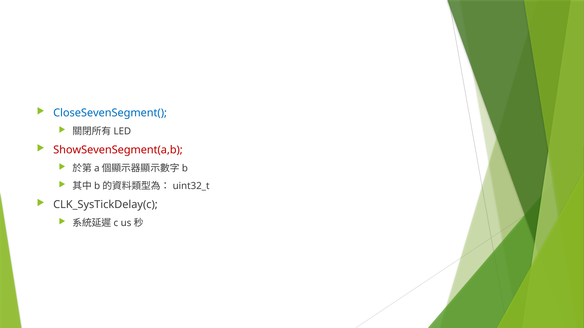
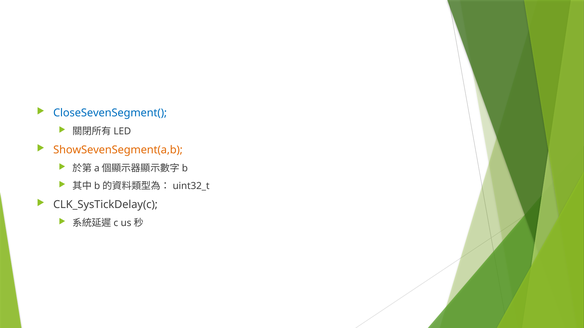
ShowSevenSegment(a,b colour: red -> orange
